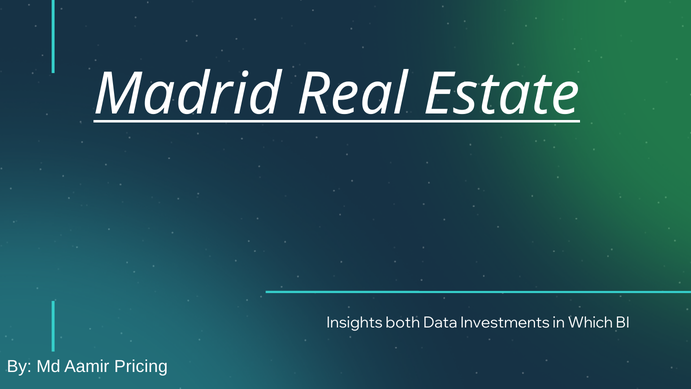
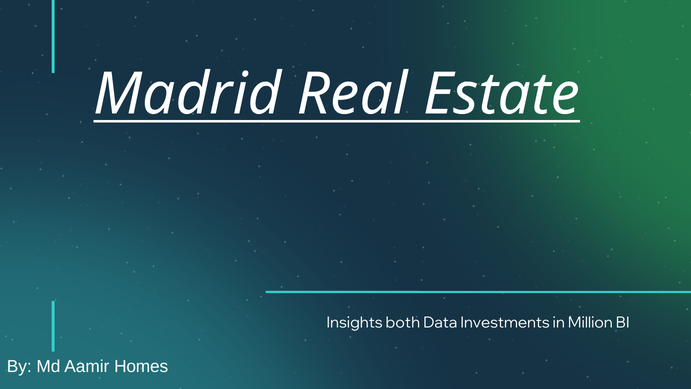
Which: Which -> Million
Pricing: Pricing -> Homes
